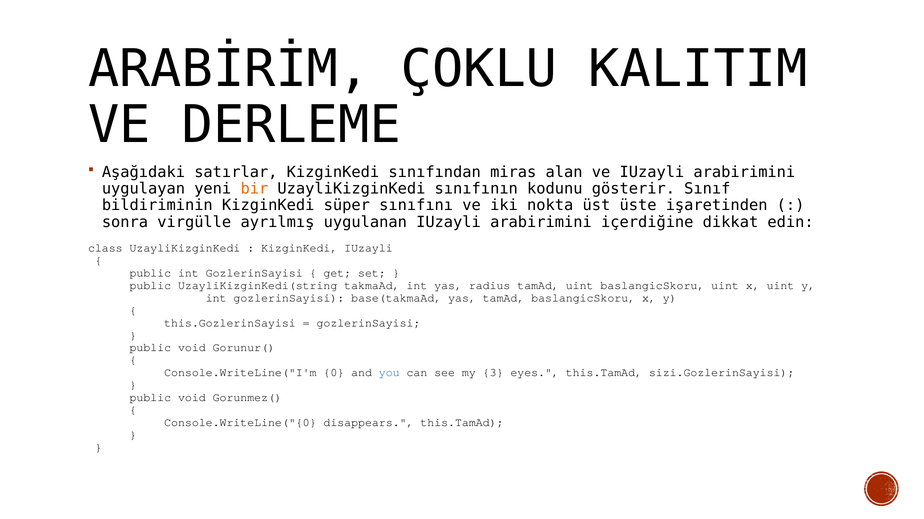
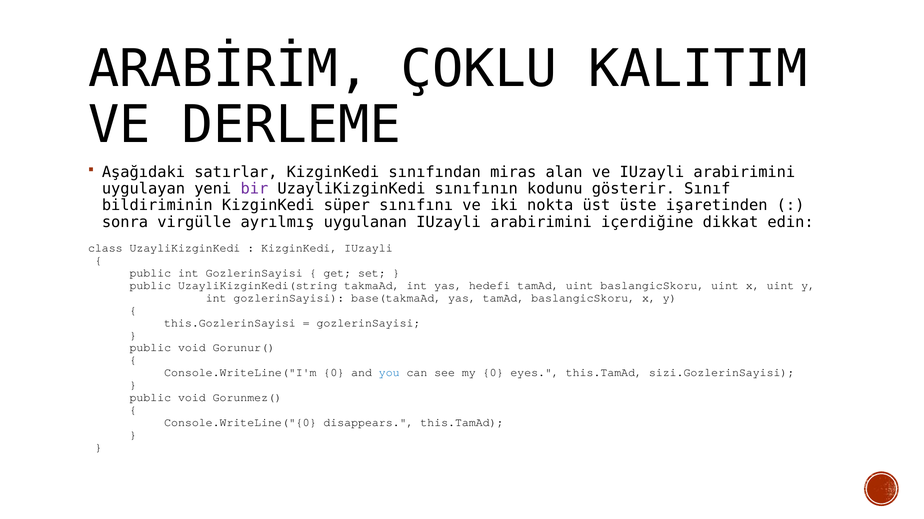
bir colour: orange -> purple
radius: radius -> hedefi
my 3: 3 -> 0
